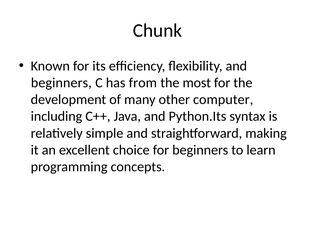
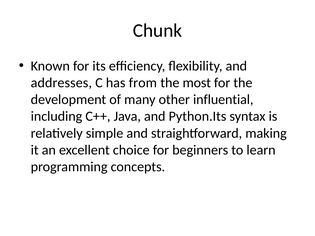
beginners at (61, 83): beginners -> addresses
computer: computer -> influential
